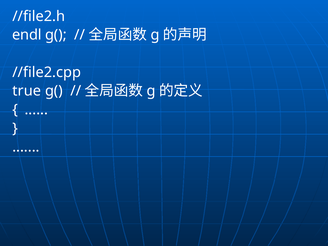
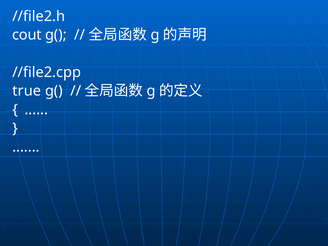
endl: endl -> cout
